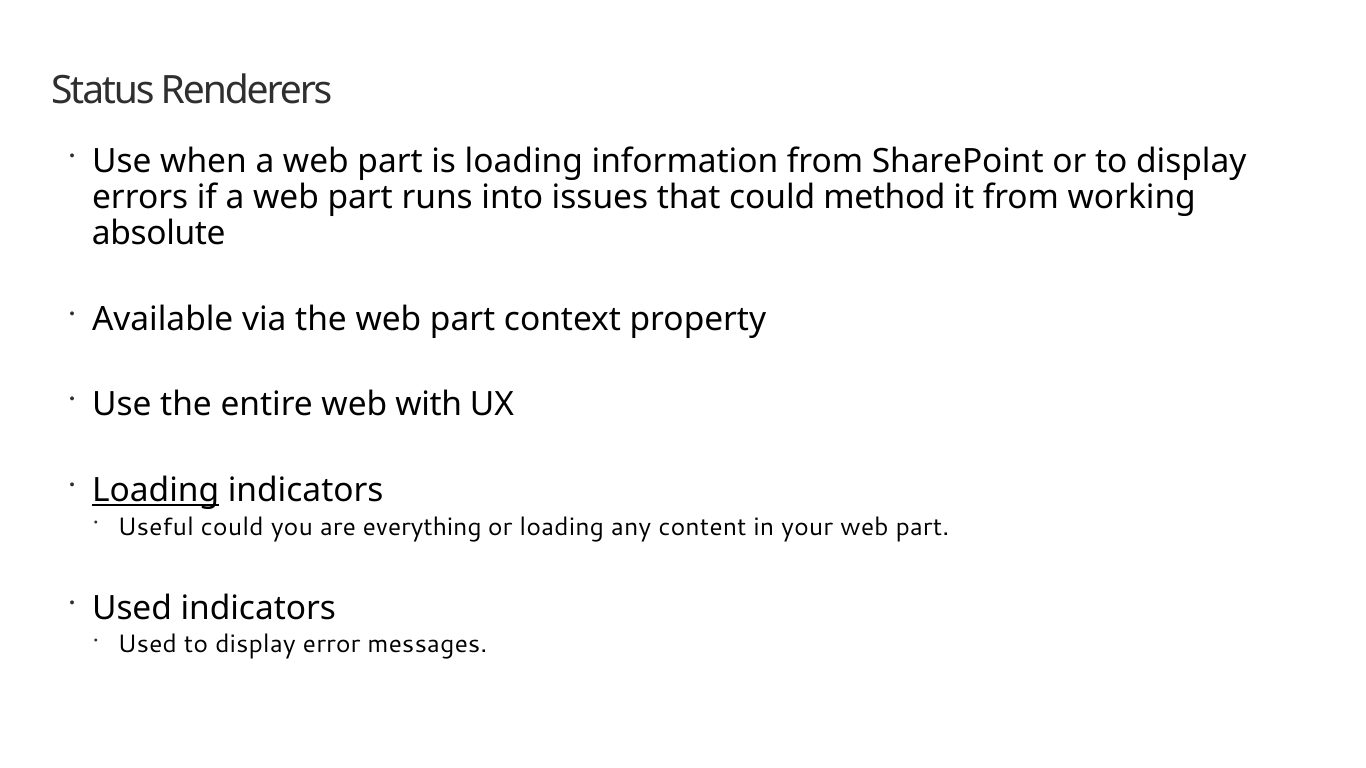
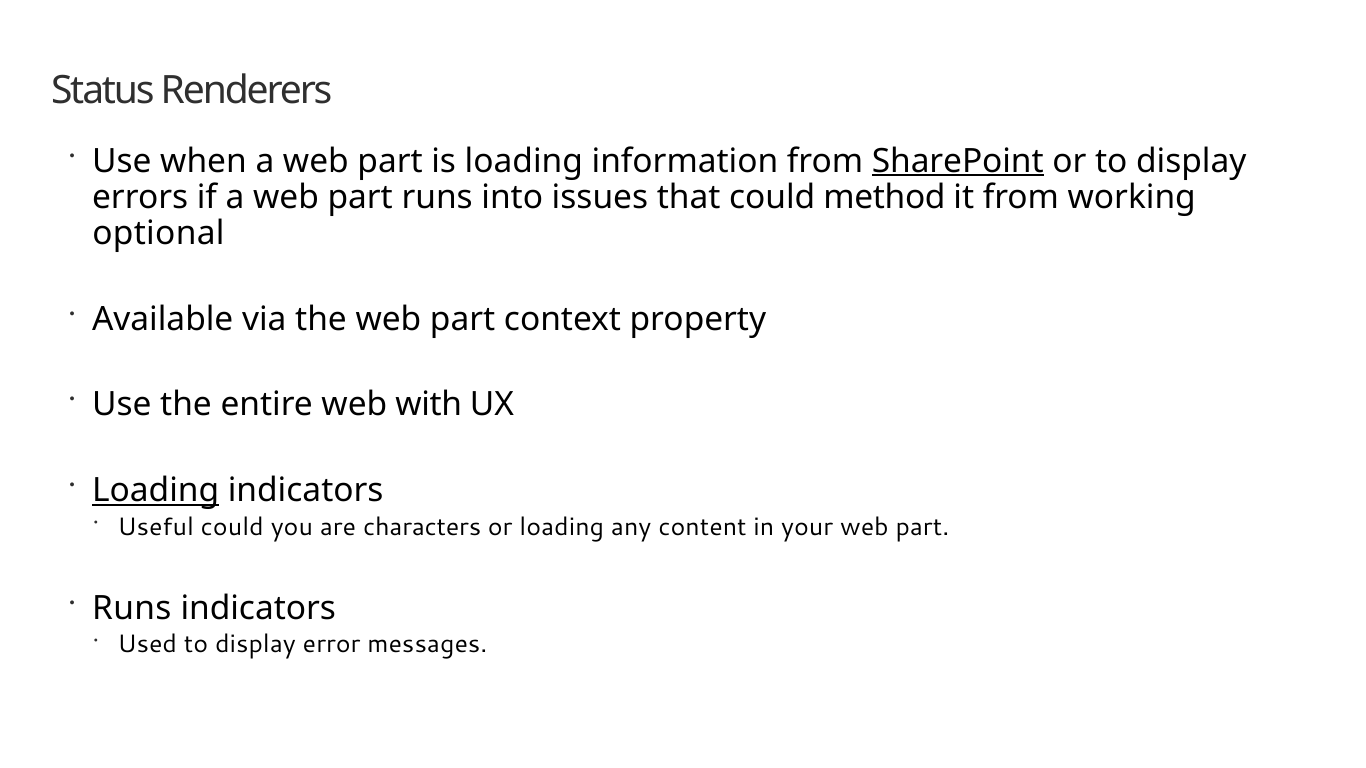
SharePoint underline: none -> present
absolute: absolute -> optional
everything: everything -> characters
Used at (132, 608): Used -> Runs
